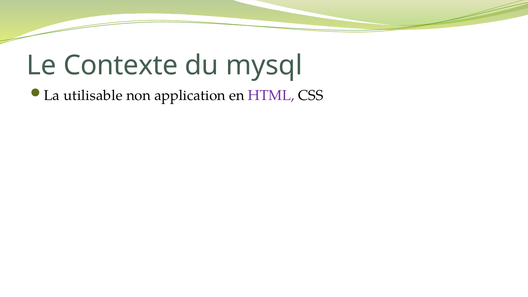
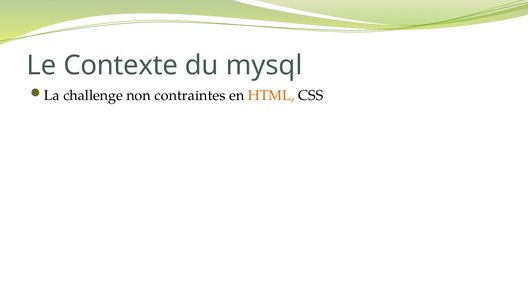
utilisable: utilisable -> challenge
application: application -> contraintes
HTML colour: purple -> orange
